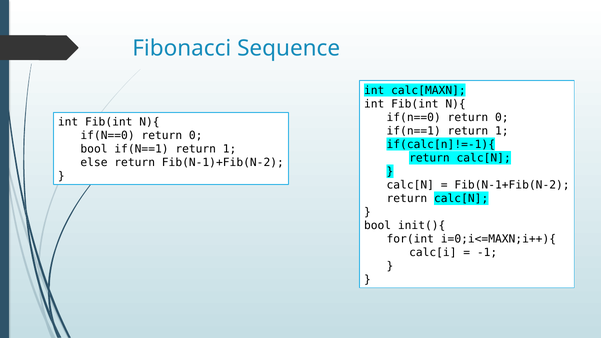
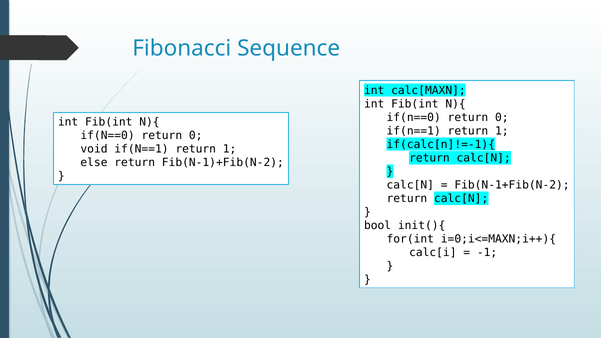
bool at (94, 149): bool -> void
